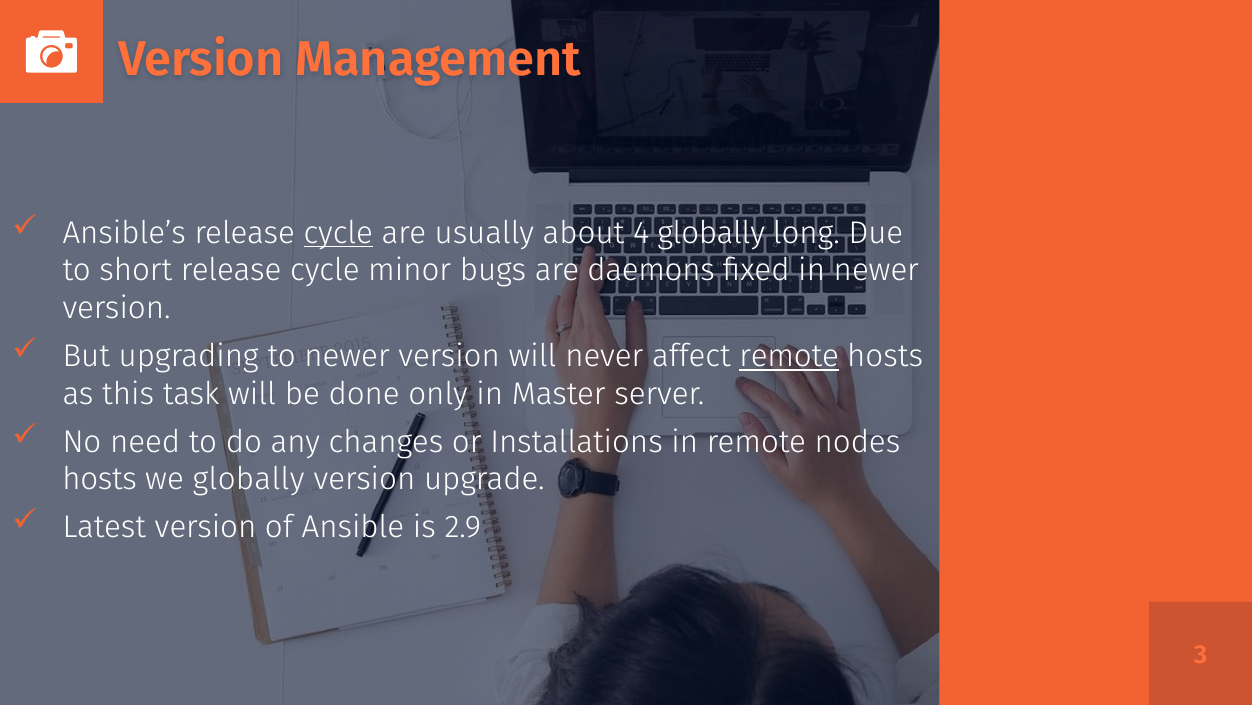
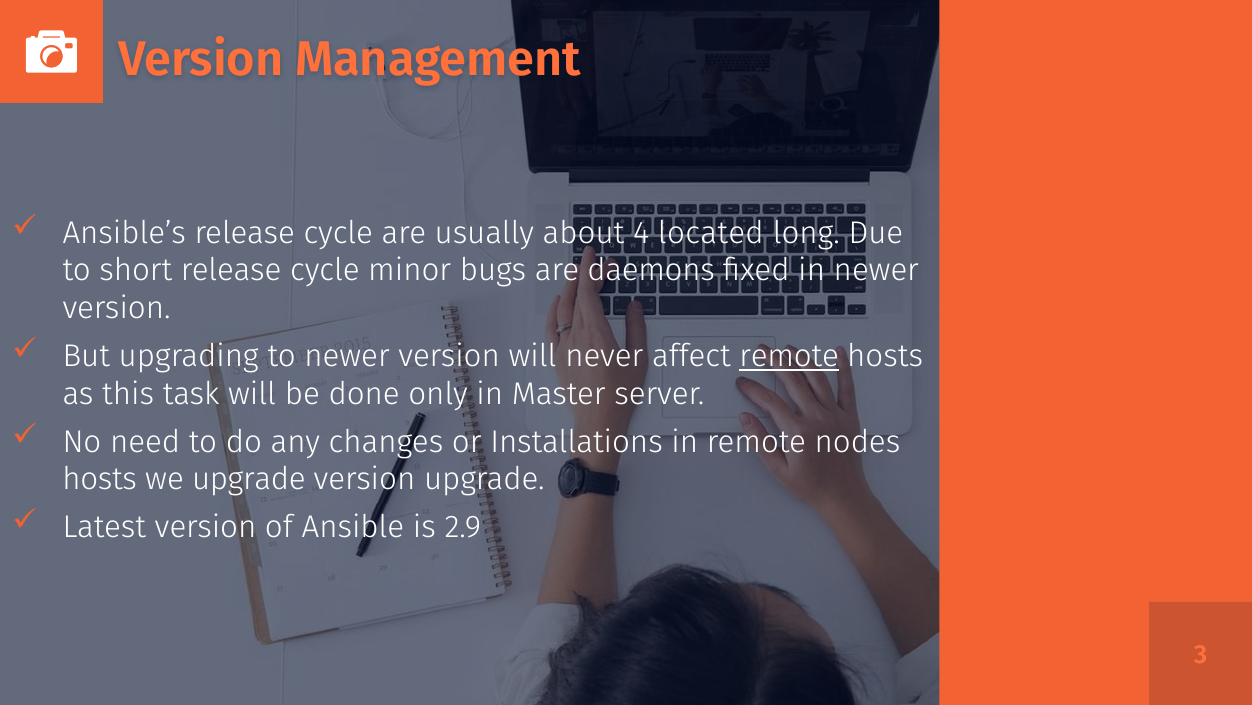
cycle at (338, 233) underline: present -> none
4 globally: globally -> located
we globally: globally -> upgrade
